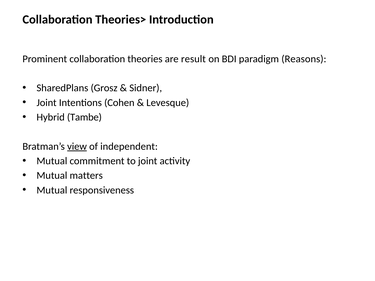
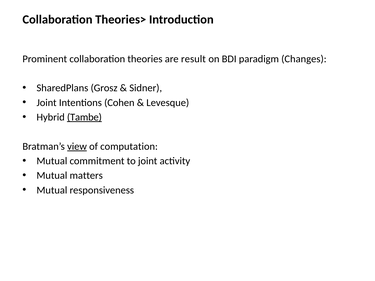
Reasons: Reasons -> Changes
Tambe underline: none -> present
independent: independent -> computation
